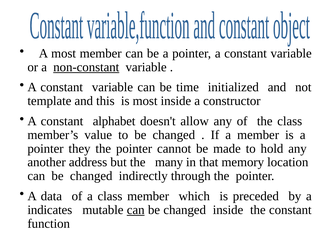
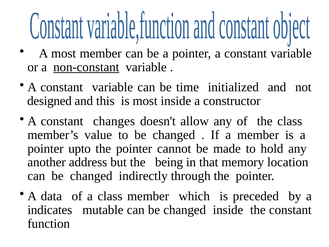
template: template -> designed
alphabet: alphabet -> changes
they: they -> upto
many: many -> being
can at (136, 210) underline: present -> none
